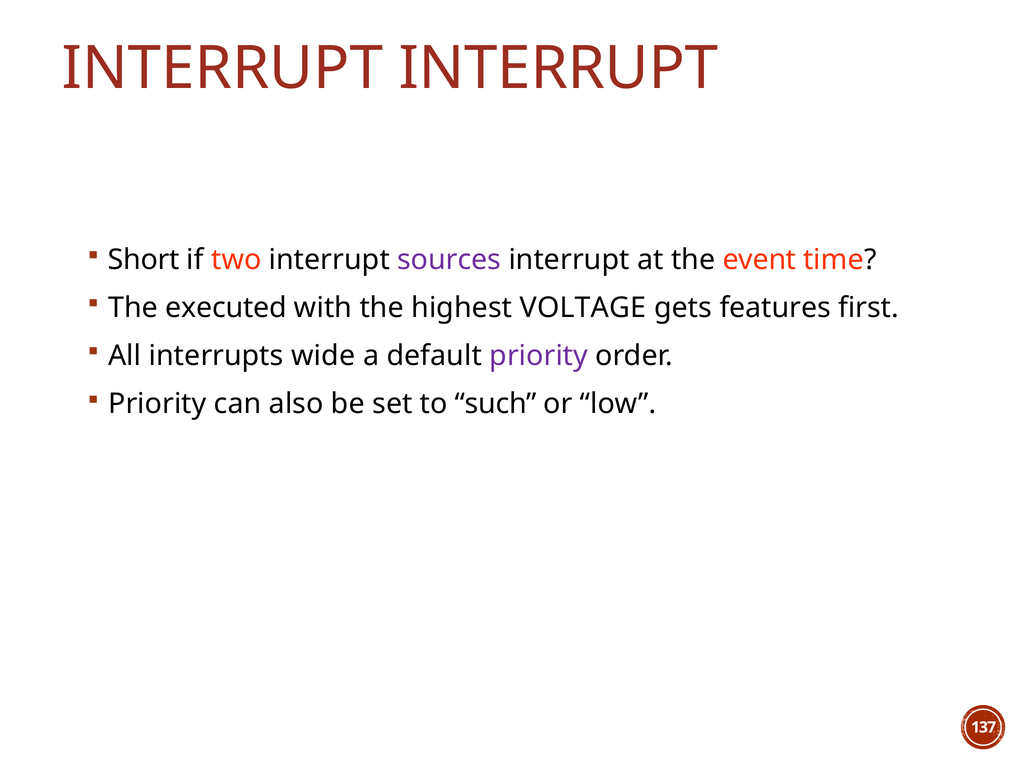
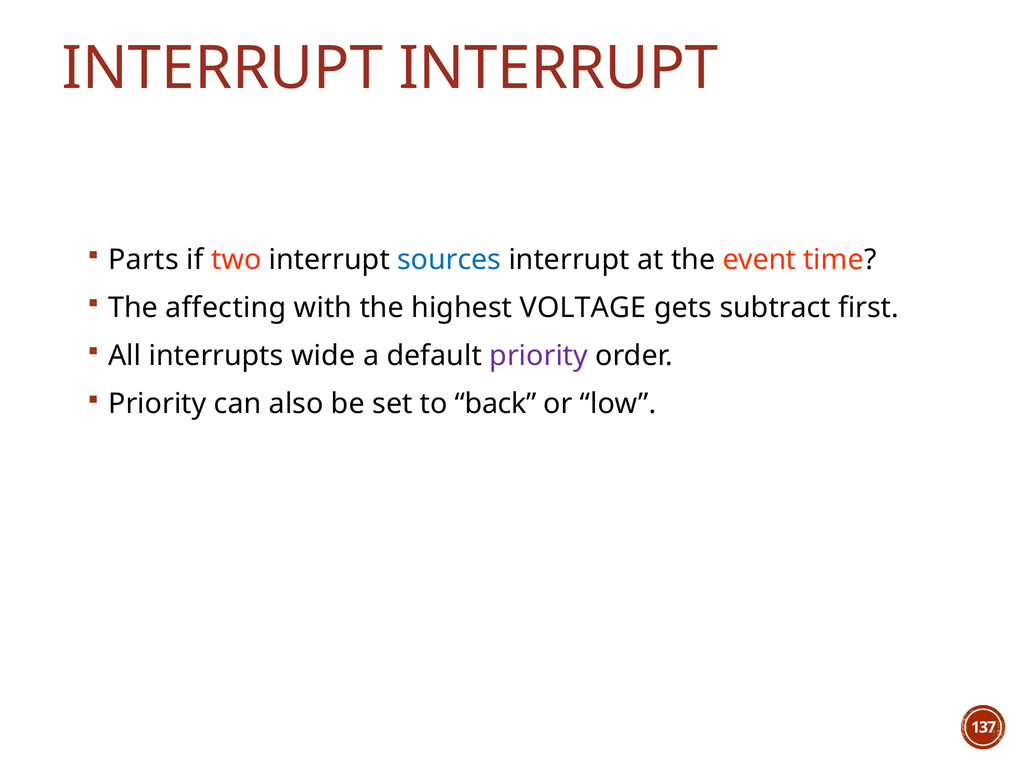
Short: Short -> Parts
sources colour: purple -> blue
executed: executed -> affecting
features: features -> subtract
such: such -> back
